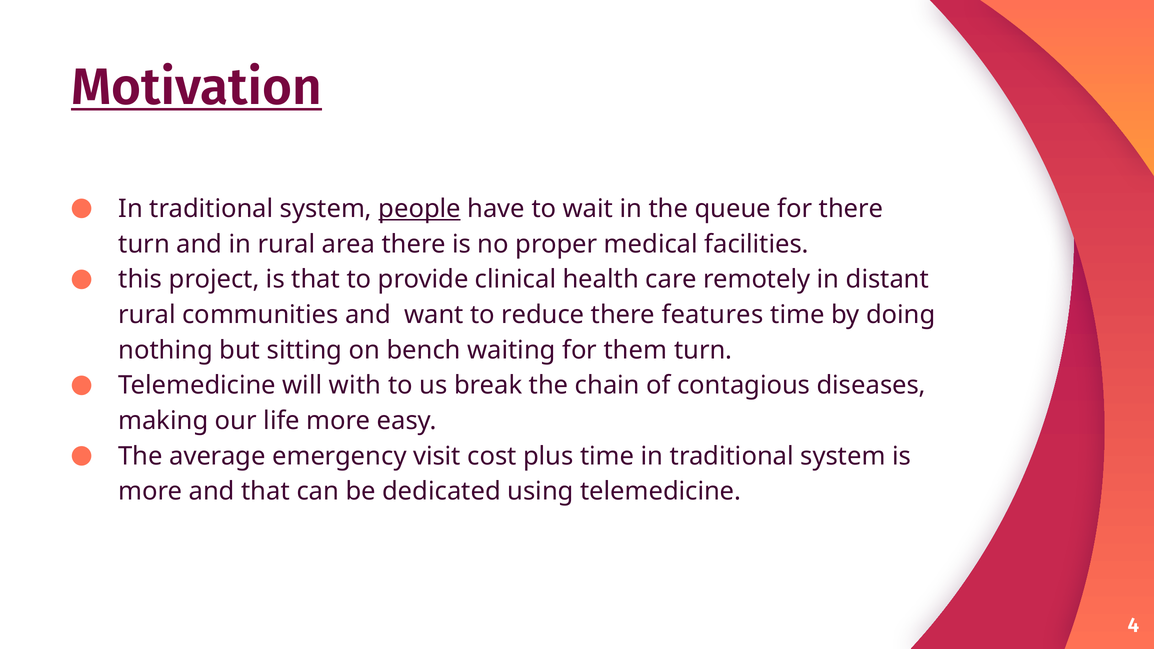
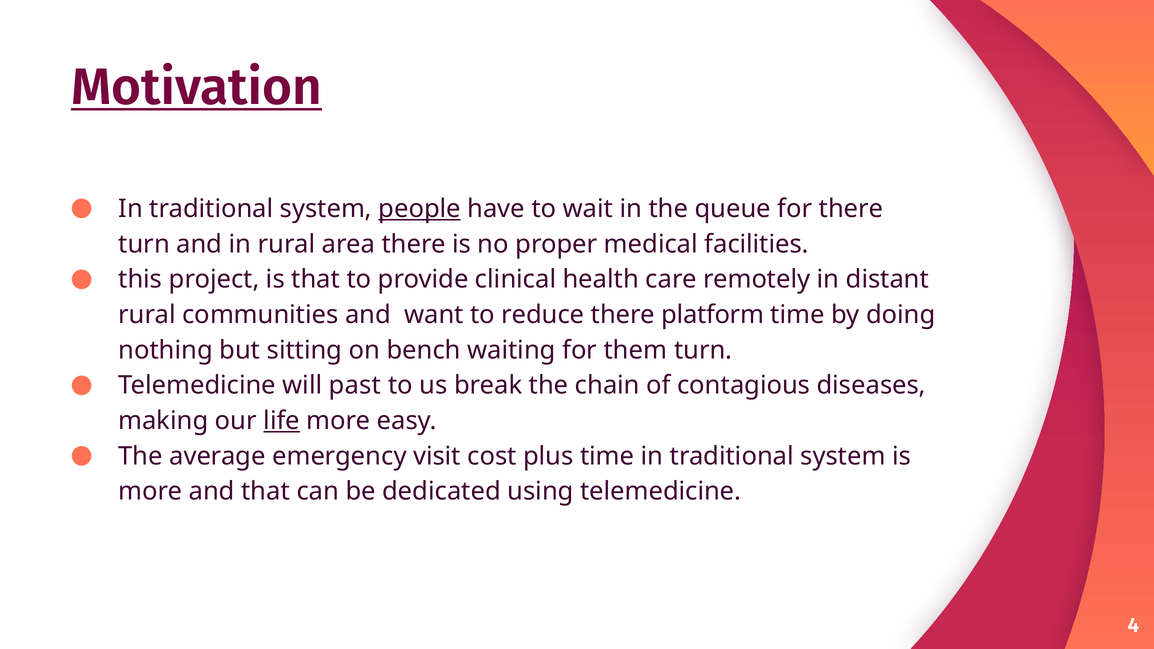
features: features -> platform
with: with -> past
life underline: none -> present
